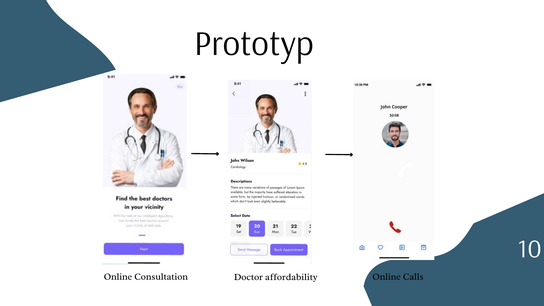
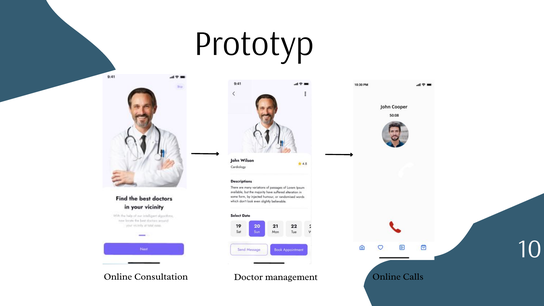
affordability: affordability -> management
